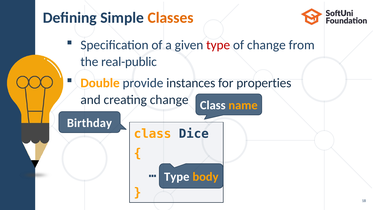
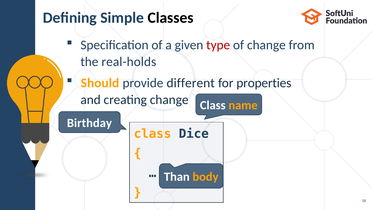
Classes colour: orange -> black
real-public: real-public -> real-holds
Double: Double -> Should
instances: instances -> different
Type at (177, 177): Type -> Than
